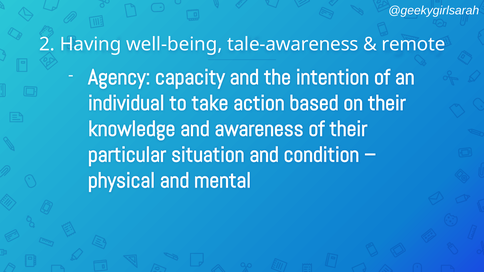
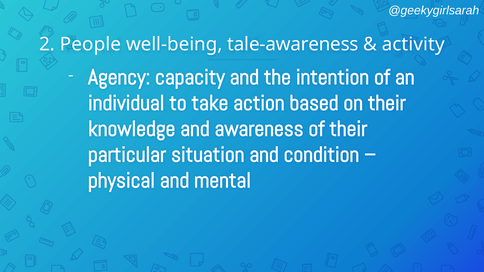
Having: Having -> People
remote: remote -> activity
